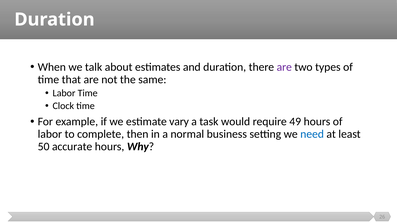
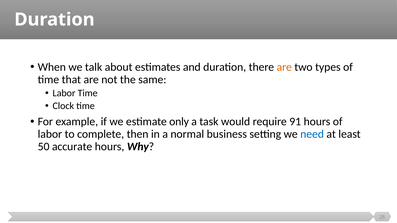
are at (284, 67) colour: purple -> orange
vary: vary -> only
49: 49 -> 91
